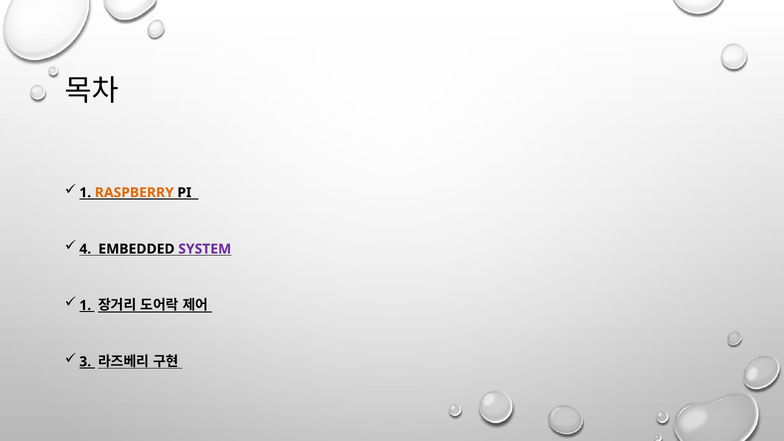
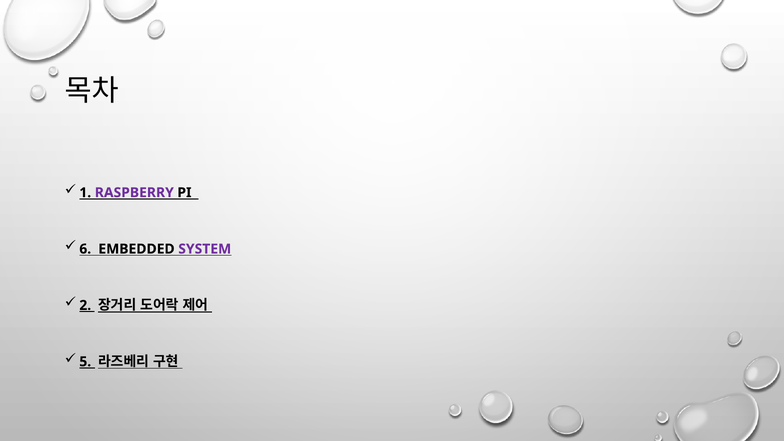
RASPBERRY colour: orange -> purple
4: 4 -> 6
1 at (85, 305): 1 -> 2
3: 3 -> 5
